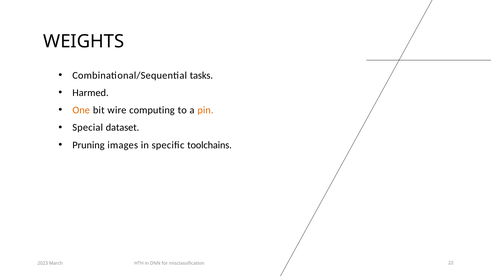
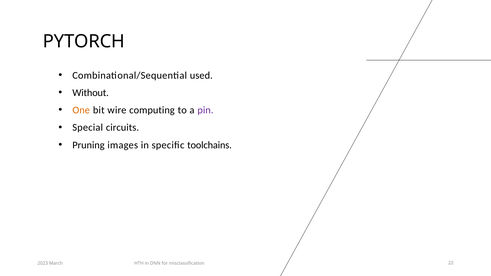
WEIGHTS: WEIGHTS -> PYTORCH
tasks: tasks -> used
Harmed: Harmed -> Without
pin colour: orange -> purple
dataset: dataset -> circuits
